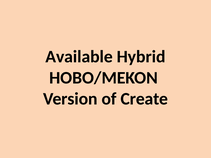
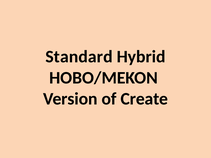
Available: Available -> Standard
